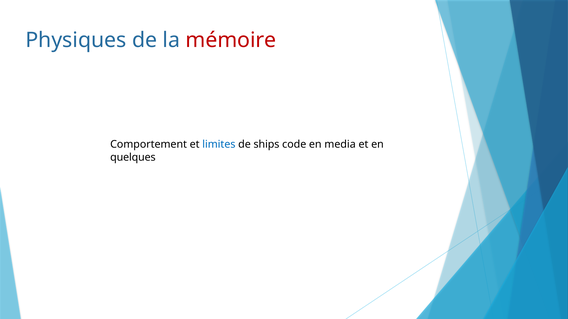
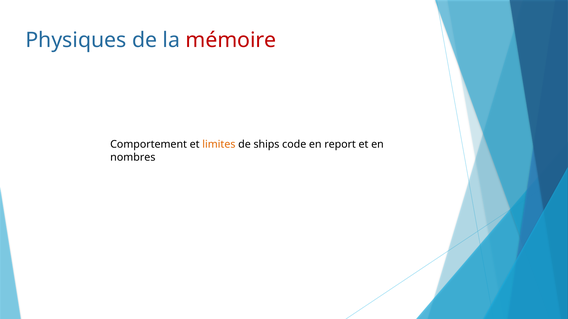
limites colour: blue -> orange
media: media -> report
quelques: quelques -> nombres
